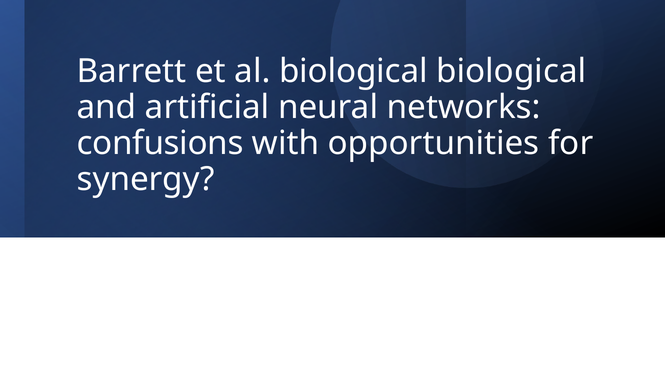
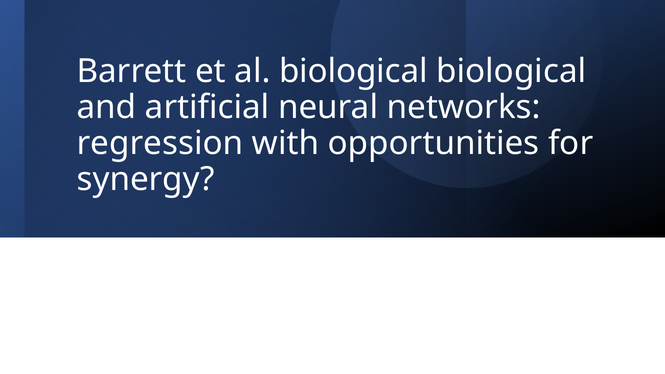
confusions: confusions -> regression
